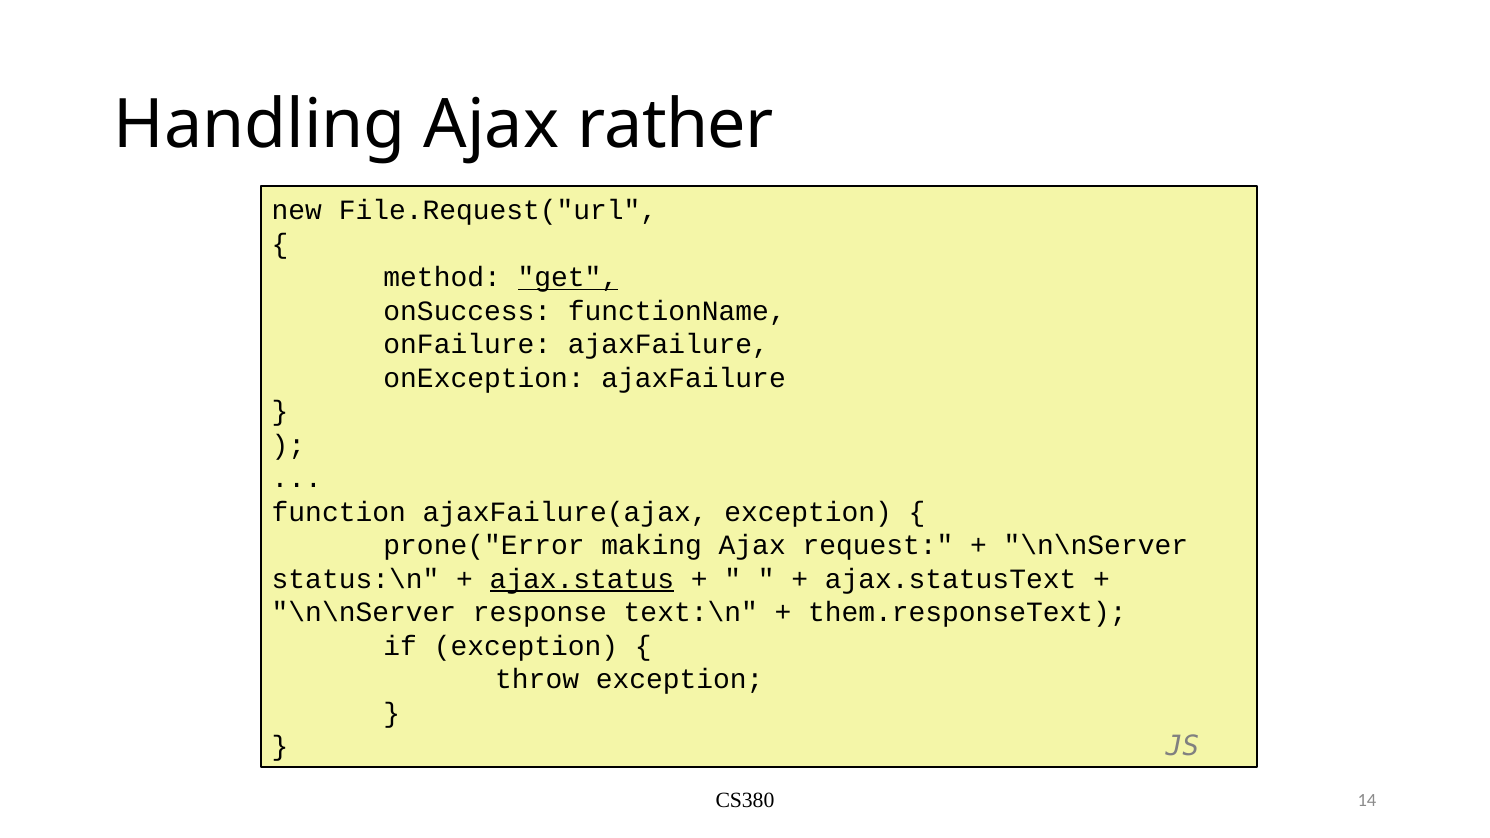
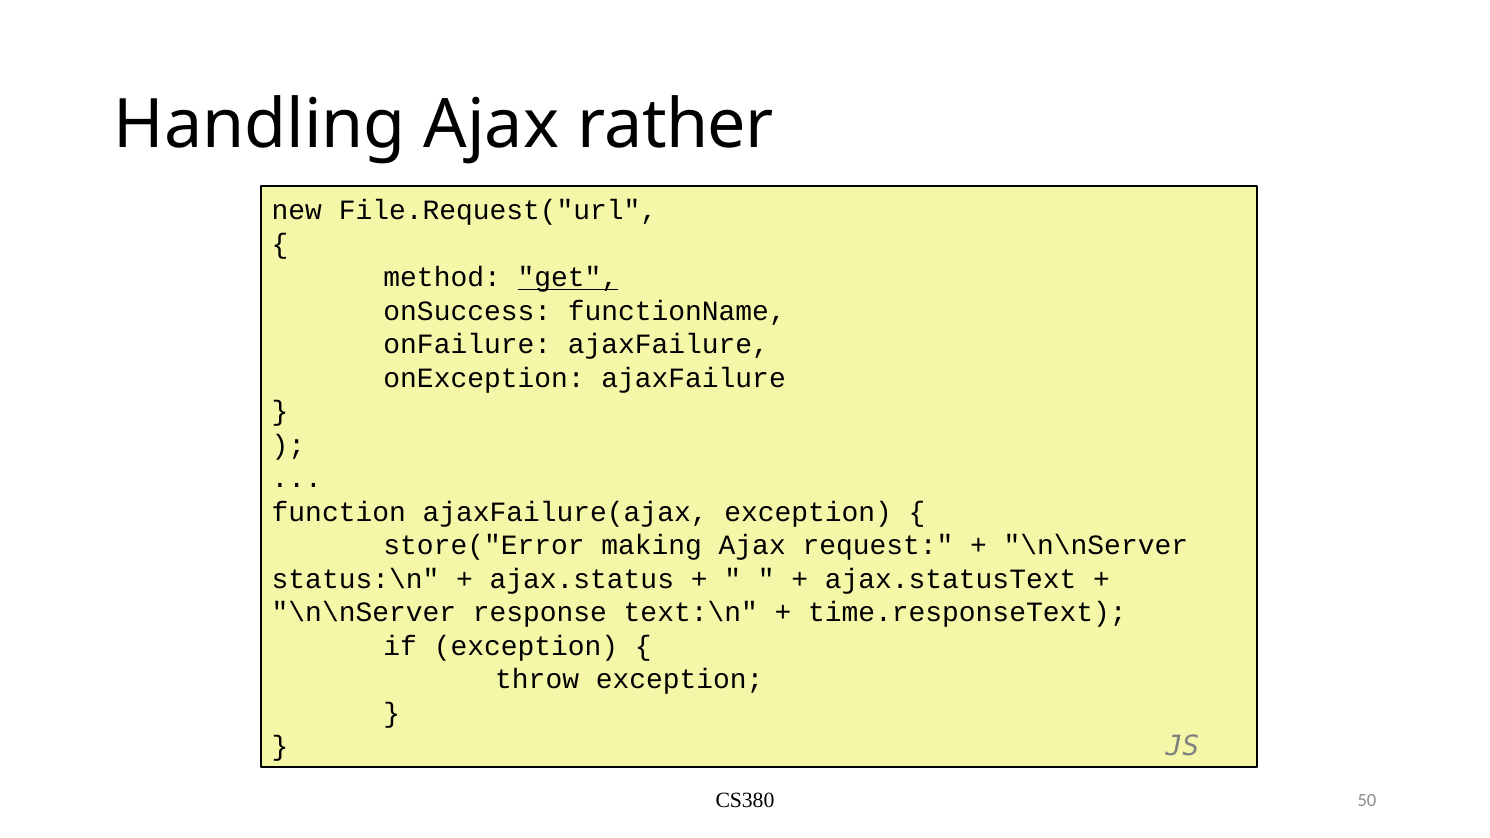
prone("Error: prone("Error -> store("Error
ajax.status underline: present -> none
them.responseText: them.responseText -> time.responseText
14: 14 -> 50
